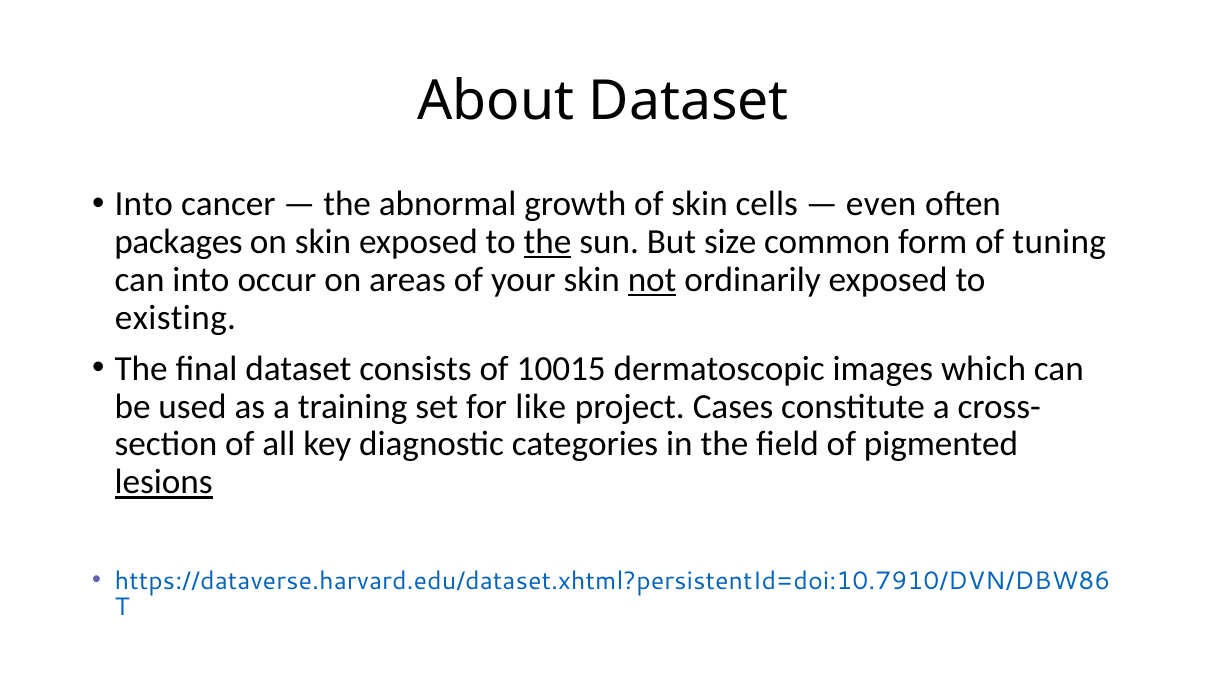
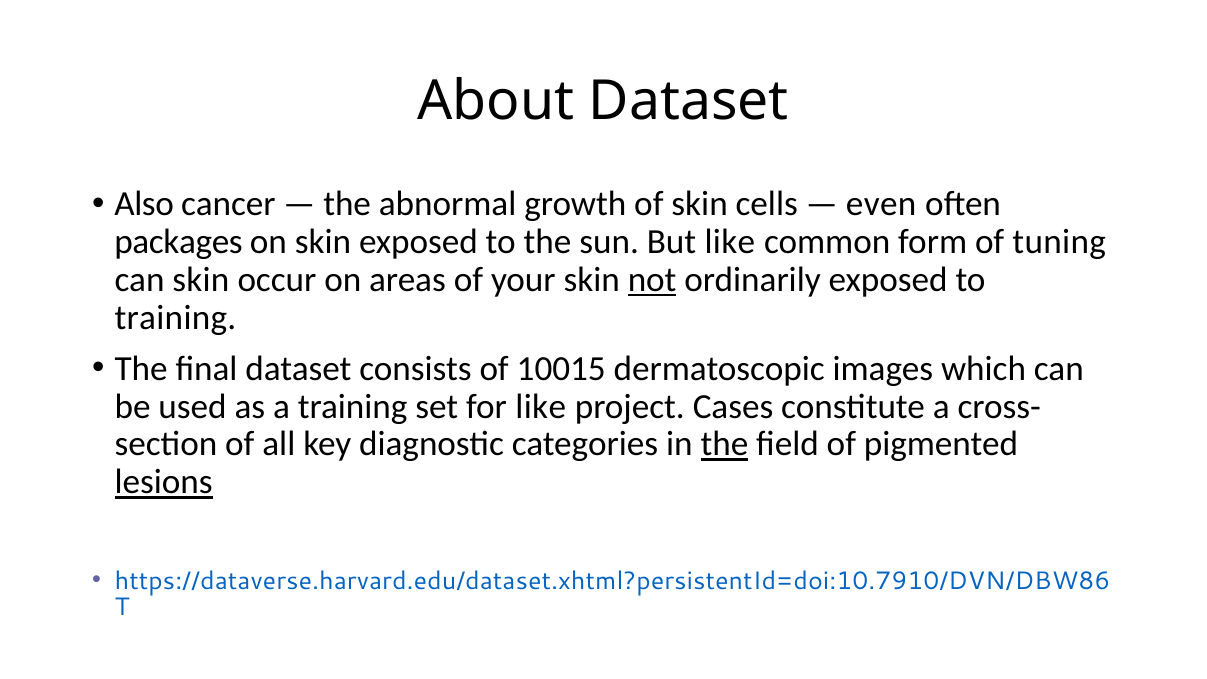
Into at (144, 204): Into -> Also
the at (548, 242) underline: present -> none
But size: size -> like
can into: into -> skin
existing at (175, 318): existing -> training
the at (724, 444) underline: none -> present
